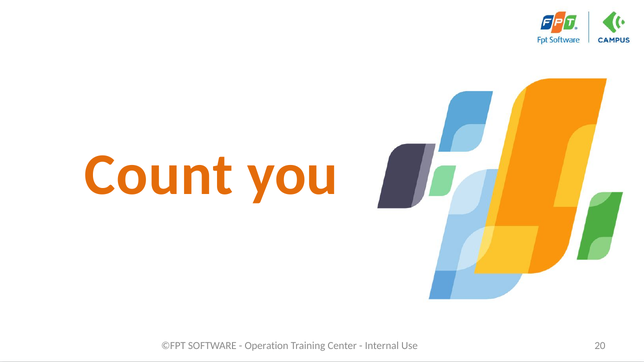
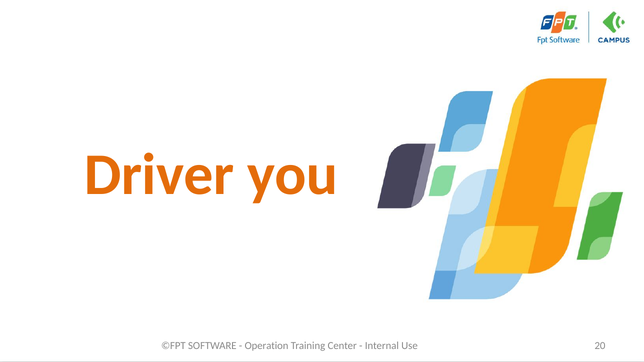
Count: Count -> Driver
